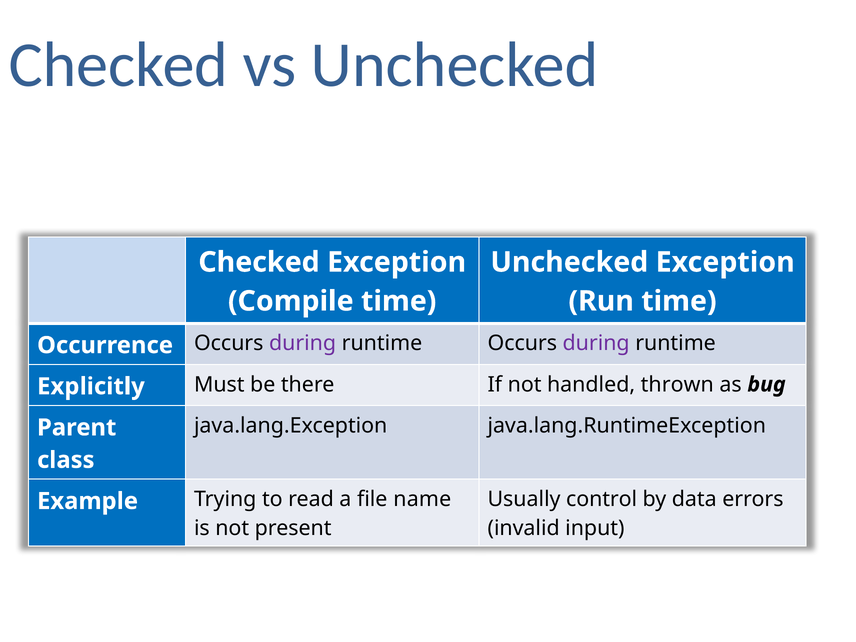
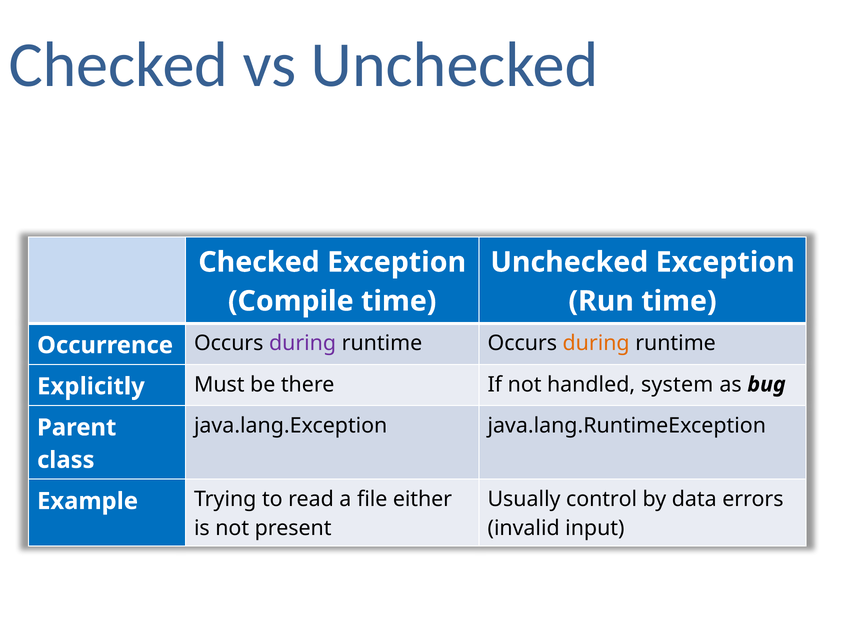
during at (596, 343) colour: purple -> orange
thrown: thrown -> system
name: name -> either
